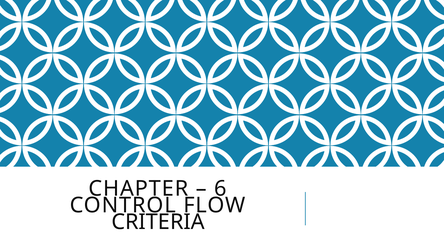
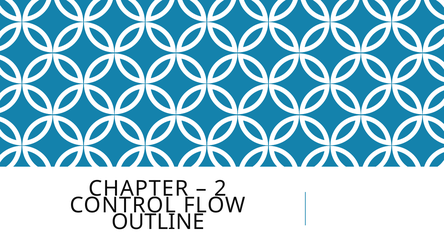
6: 6 -> 2
CRITERIA: CRITERIA -> OUTLINE
